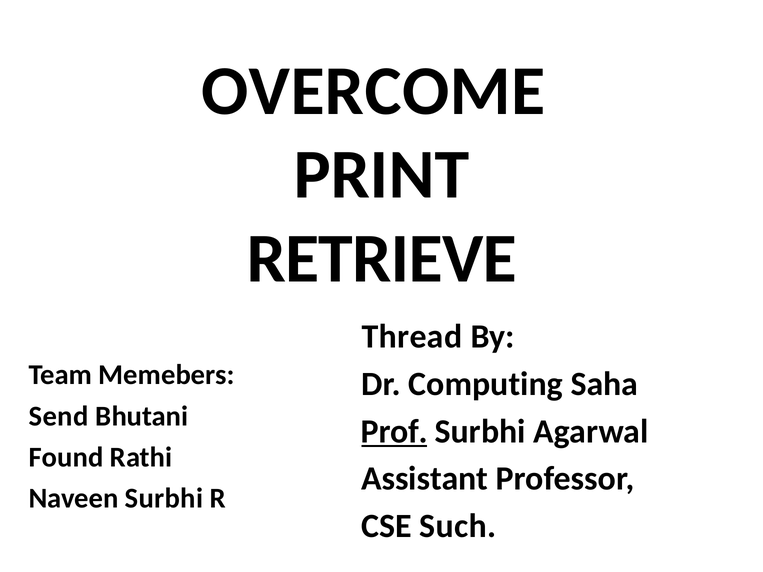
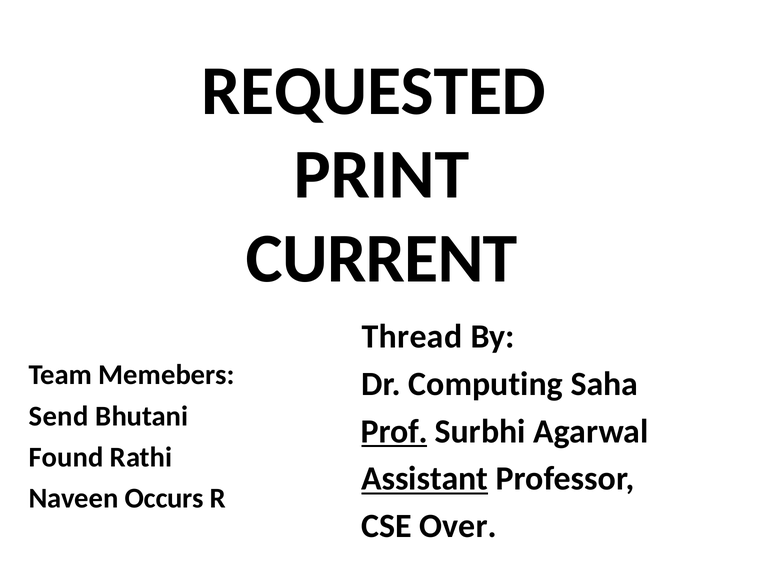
OVERCOME: OVERCOME -> REQUESTED
RETRIEVE: RETRIEVE -> CURRENT
Assistant underline: none -> present
Naveen Surbhi: Surbhi -> Occurs
Such: Such -> Over
